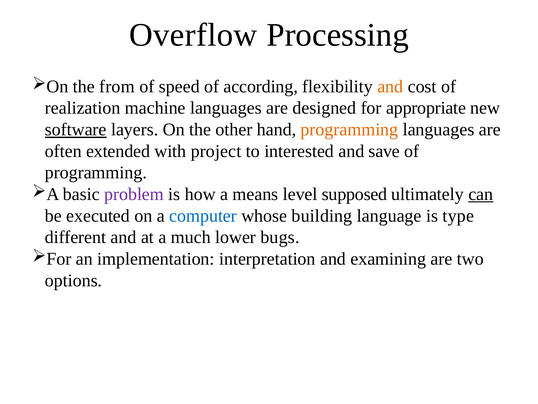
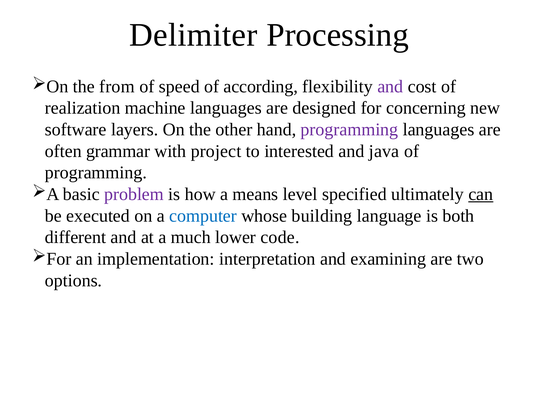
Overflow: Overflow -> Delimiter
and at (390, 86) colour: orange -> purple
appropriate: appropriate -> concerning
software underline: present -> none
programming at (349, 129) colour: orange -> purple
extended: extended -> grammar
save: save -> java
supposed: supposed -> specified
type: type -> both
bugs: bugs -> code
